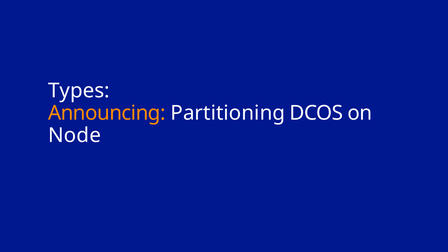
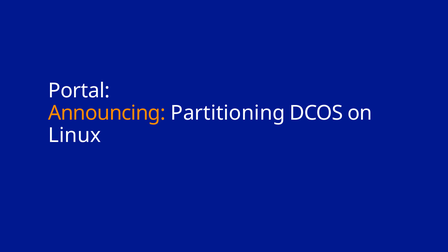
Types: Types -> Portal
Node: Node -> Linux
